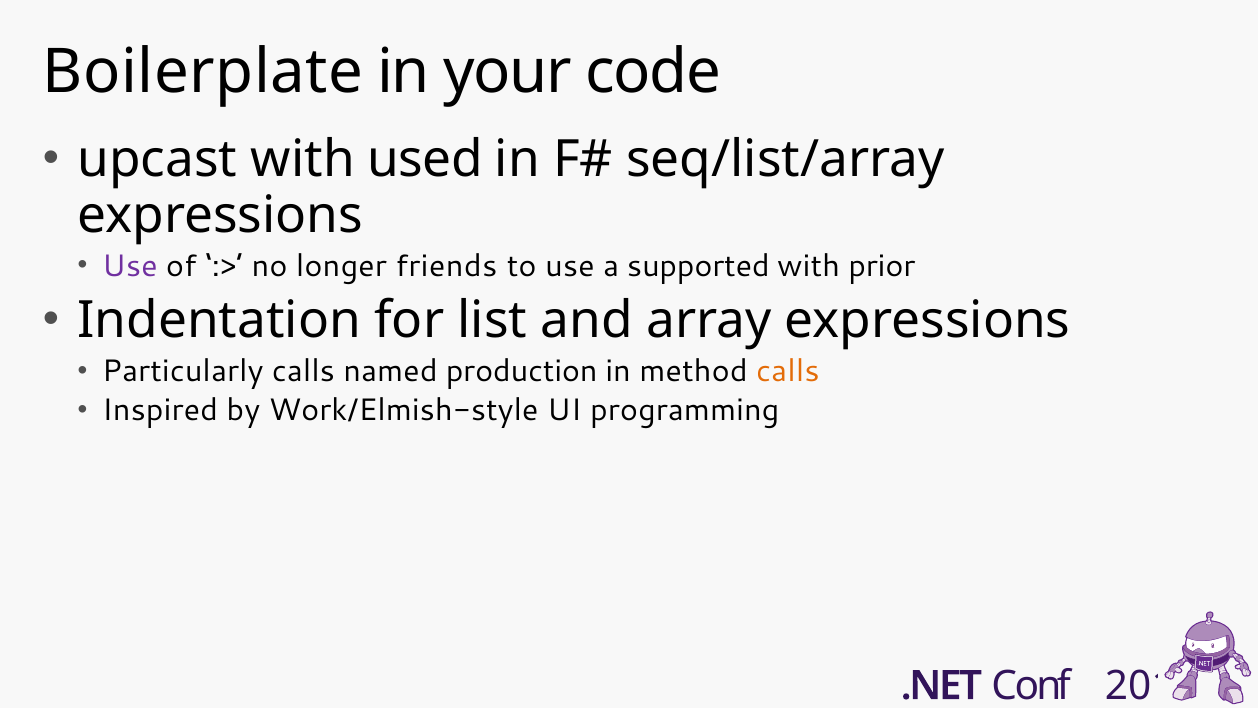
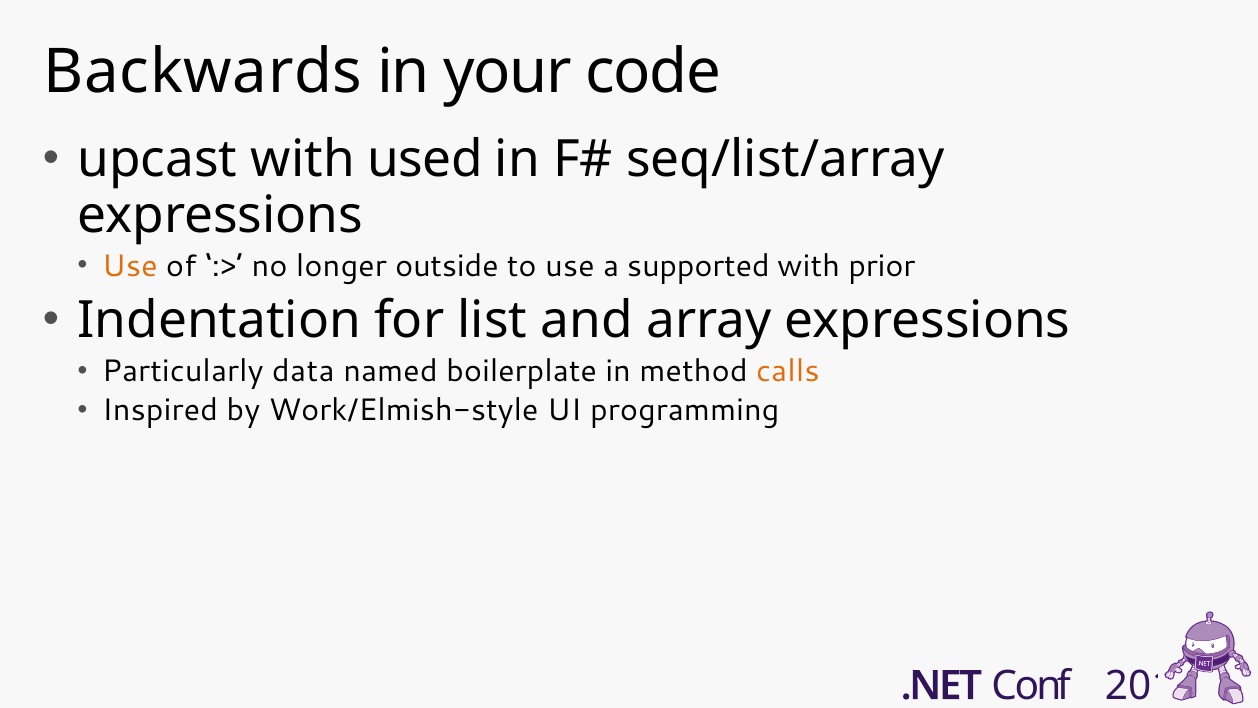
Boilerplate: Boilerplate -> Backwards
Use at (130, 266) colour: purple -> orange
friends: friends -> outside
Particularly calls: calls -> data
production: production -> boilerplate
